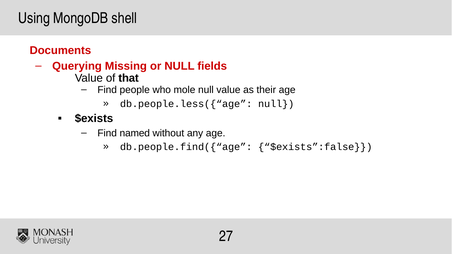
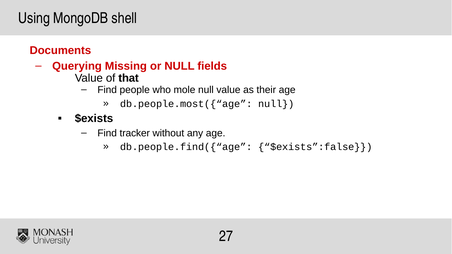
db.people.less({“age: db.people.less({“age -> db.people.most({“age
named: named -> tracker
